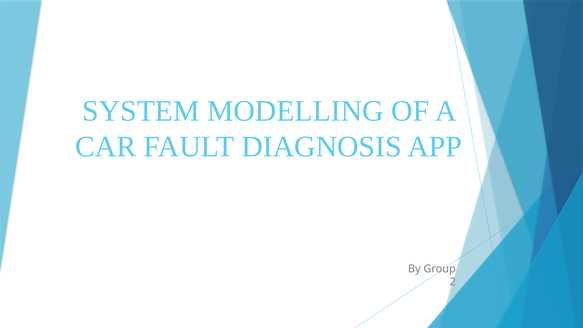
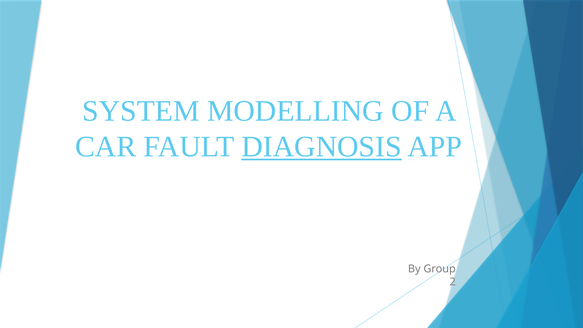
DIAGNOSIS underline: none -> present
